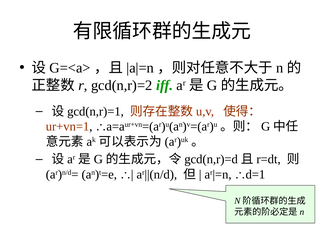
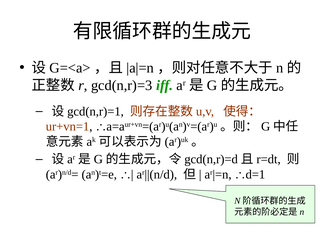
gcd(n,r)=2: gcd(n,r)=2 -> gcd(n,r)=3
